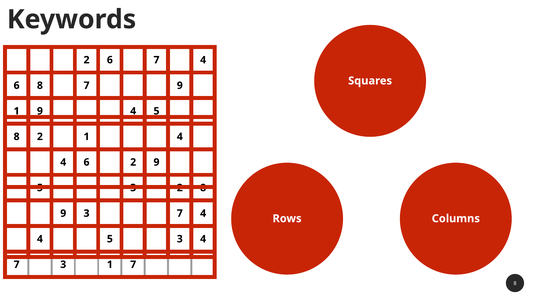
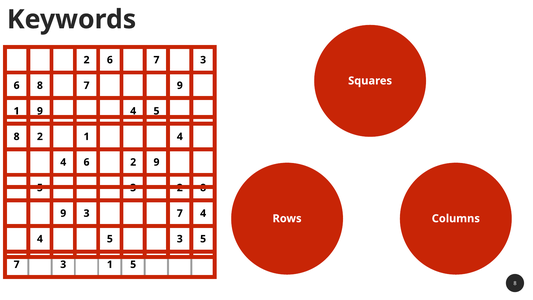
6 7 4: 4 -> 3
3 4: 4 -> 5
1 7: 7 -> 5
